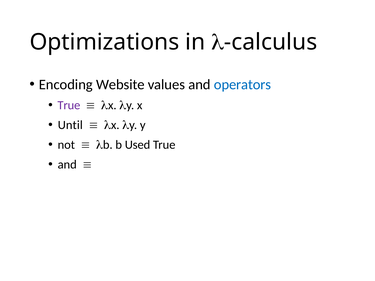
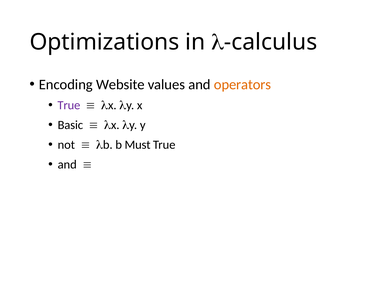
operators colour: blue -> orange
Until: Until -> Basic
Used: Used -> Must
